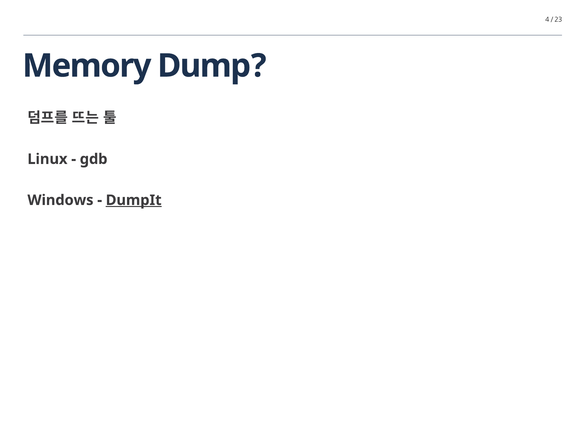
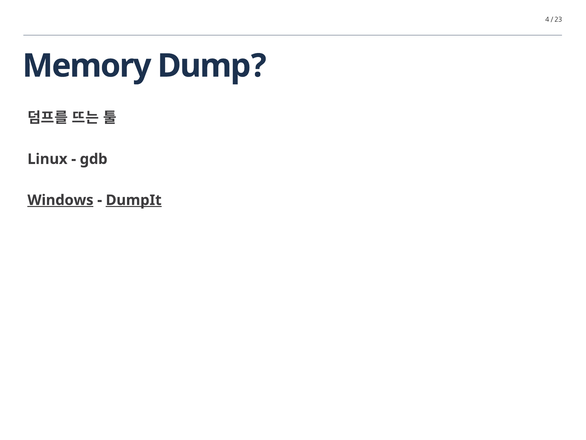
Windows underline: none -> present
